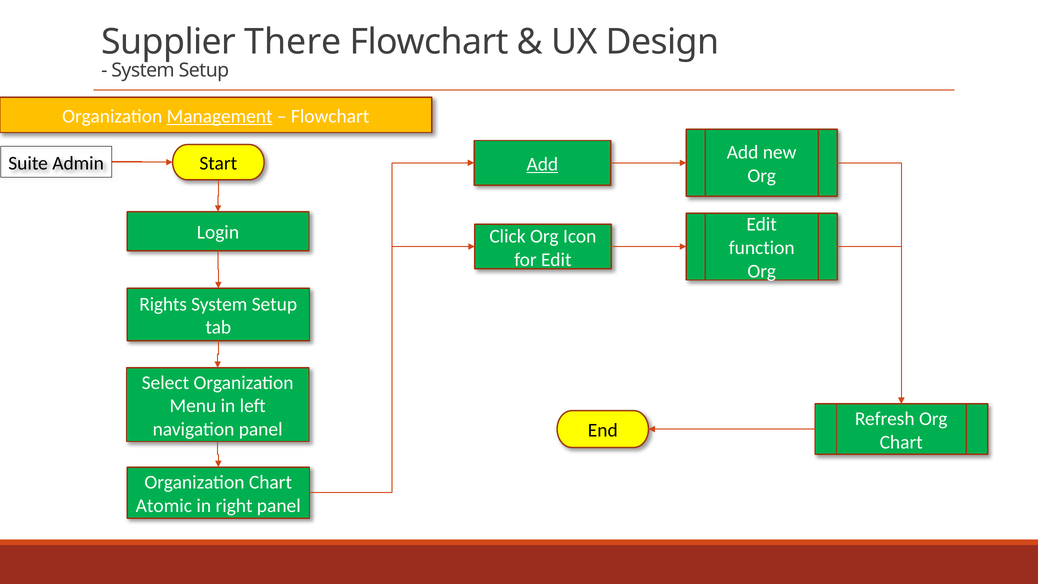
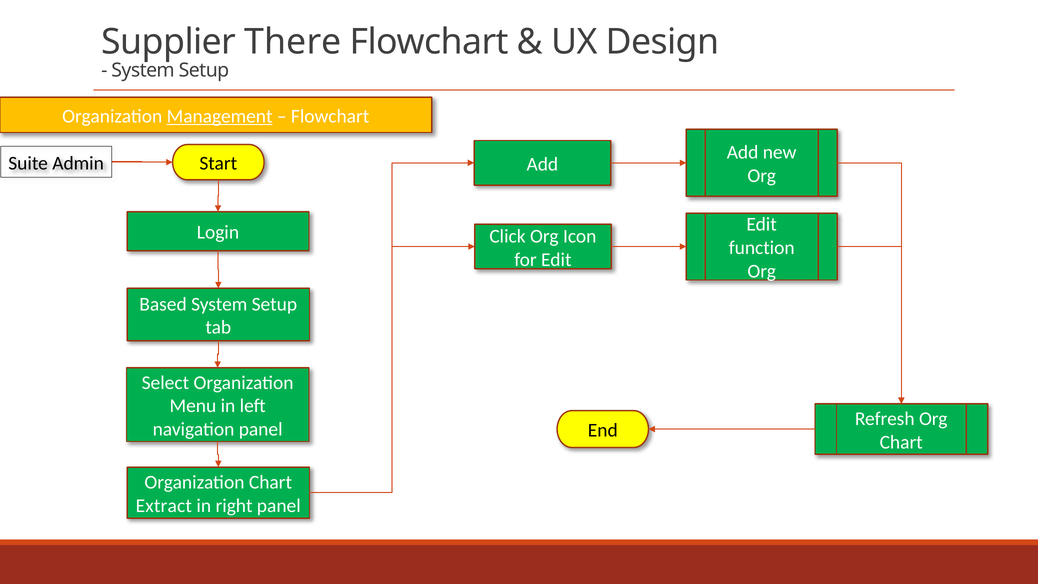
Add at (542, 164) underline: present -> none
Rights: Rights -> Based
Atomic: Atomic -> Extract
